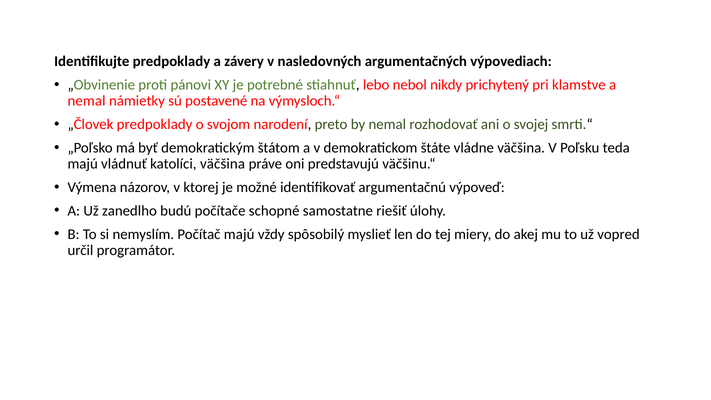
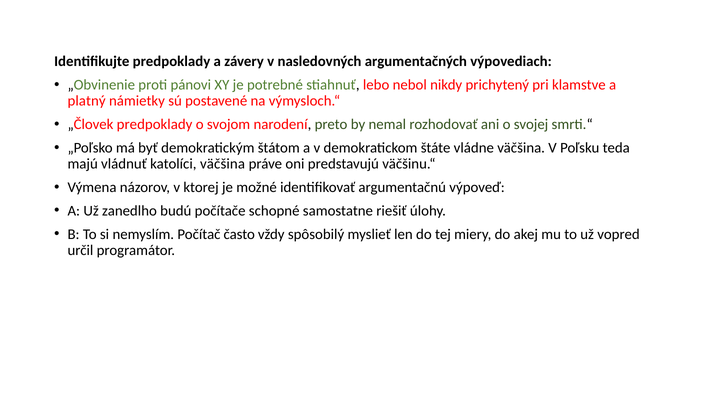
nemal at (87, 101): nemal -> platný
Počítač majú: majú -> často
